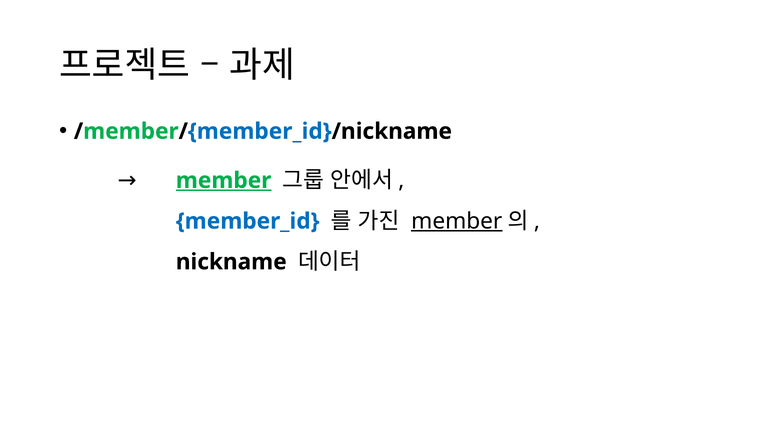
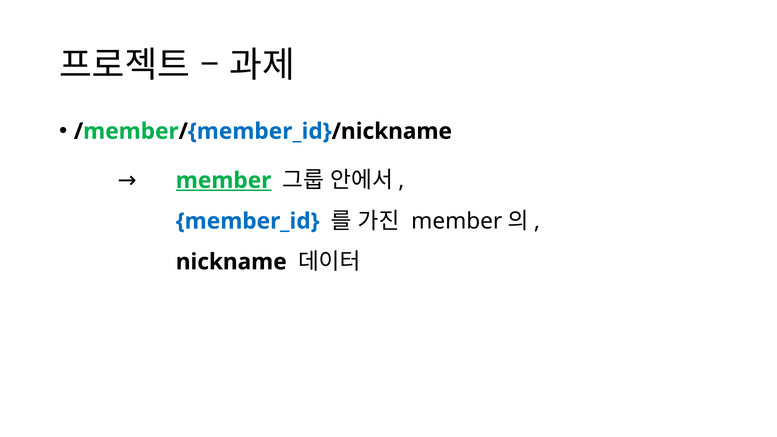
member at (457, 221) underline: present -> none
